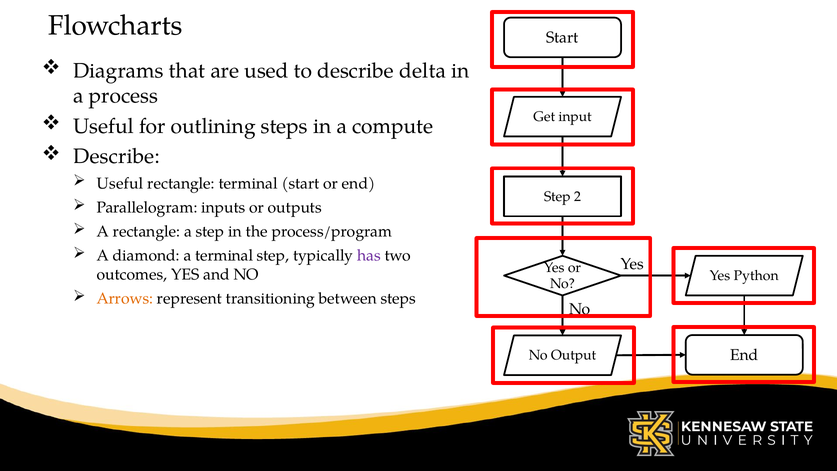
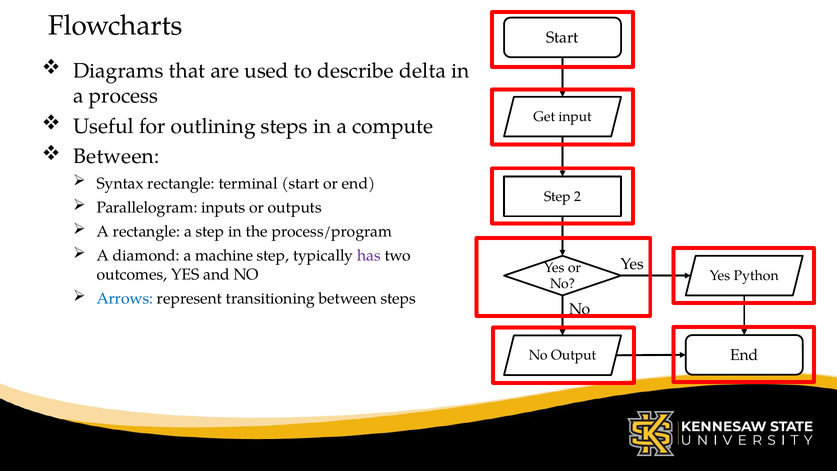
Describe at (117, 156): Describe -> Between
Useful at (120, 183): Useful -> Syntax
a terminal: terminal -> machine
Arrows colour: orange -> blue
